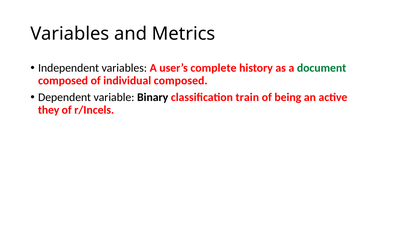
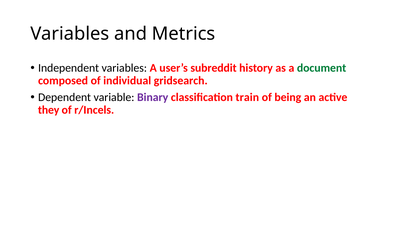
complete: complete -> subreddit
individual composed: composed -> gridsearch
Binary colour: black -> purple
